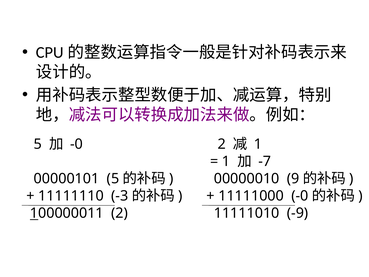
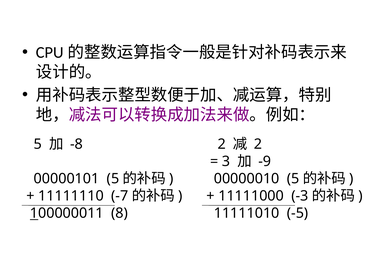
-0 at (76, 144): -0 -> -8
1 at (258, 144): 1 -> 2
1 at (226, 161): 1 -> 3
-7: -7 -> -9
00000010 9: 9 -> 5
-3: -3 -> -7
11111000 -0: -0 -> -3
100000011 2: 2 -> 8
-9: -9 -> -5
